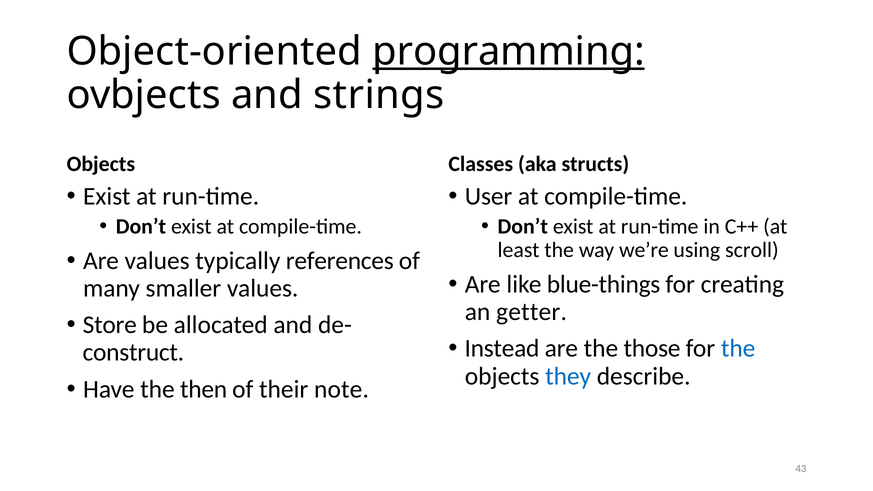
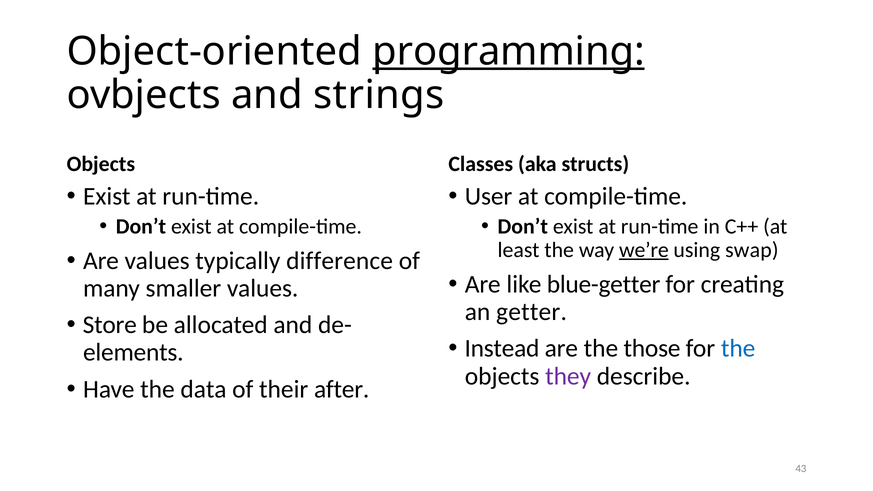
we’re underline: none -> present
scroll: scroll -> swap
references: references -> difference
blue-things: blue-things -> blue-getter
construct: construct -> elements
they colour: blue -> purple
then: then -> data
note: note -> after
